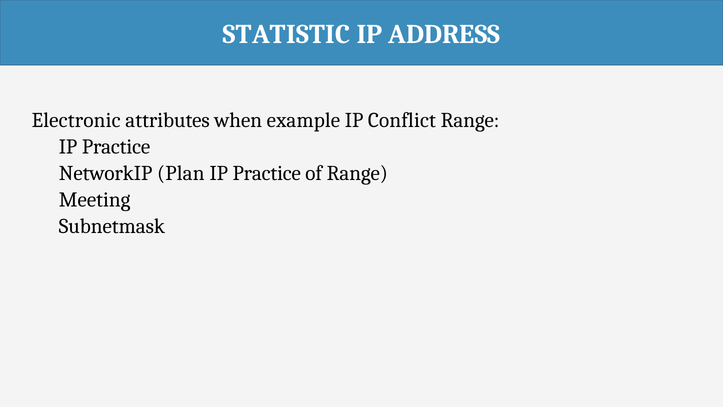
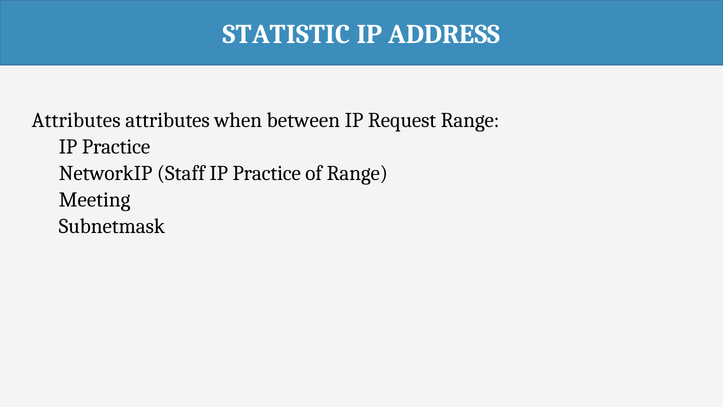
Electronic at (76, 120): Electronic -> Attributes
example: example -> between
Conflict: Conflict -> Request
Plan: Plan -> Staff
